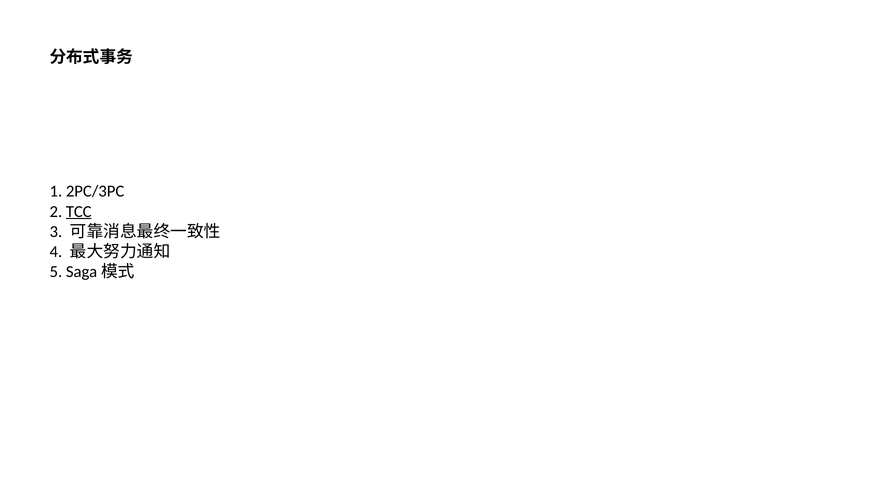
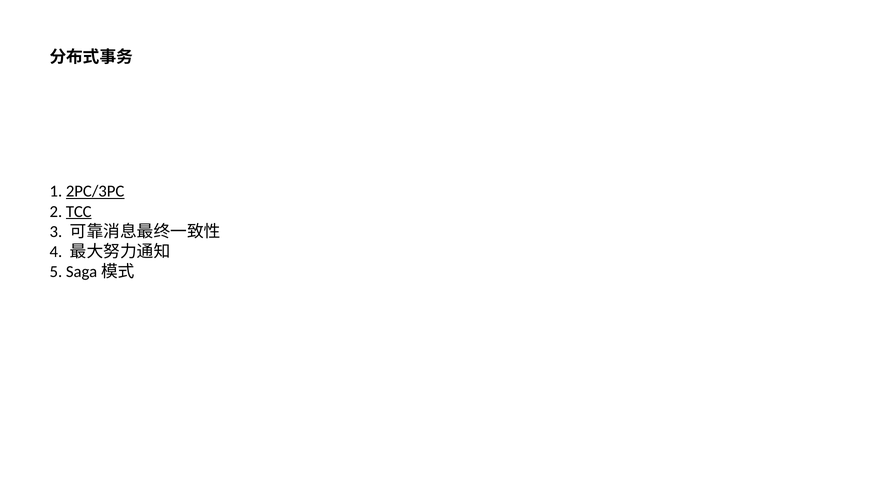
2PC/3PC underline: none -> present
